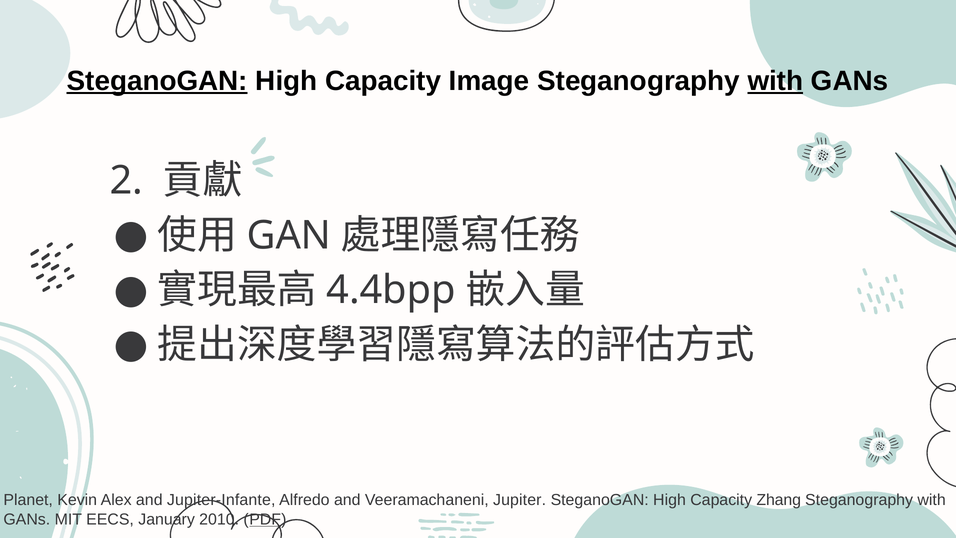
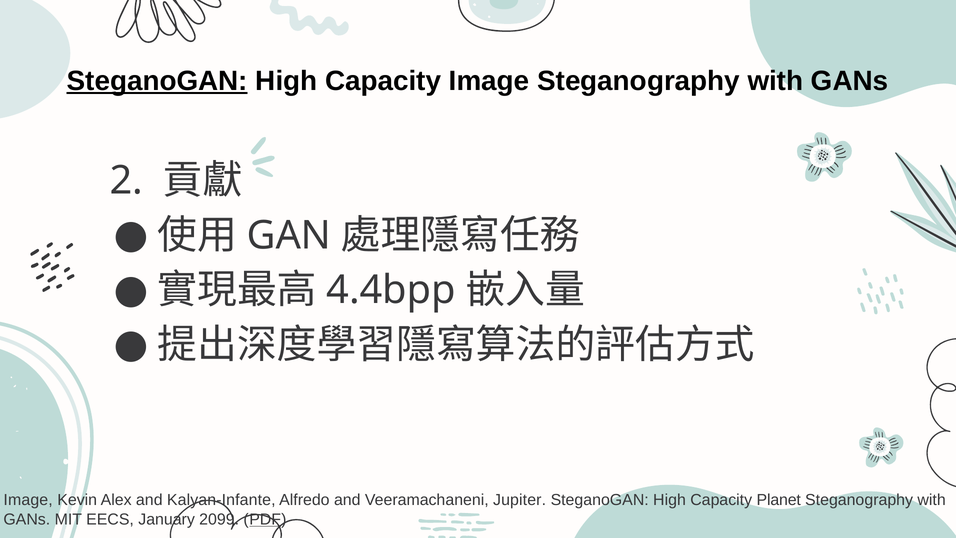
with at (775, 81) underline: present -> none
Planet at (28, 500): Planet -> Image
Jupiter-Infante: Jupiter-Infante -> Kalyan-Infante
Zhang: Zhang -> Planet
2010: 2010 -> 2099
